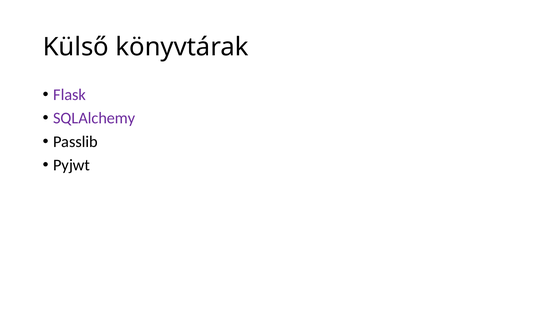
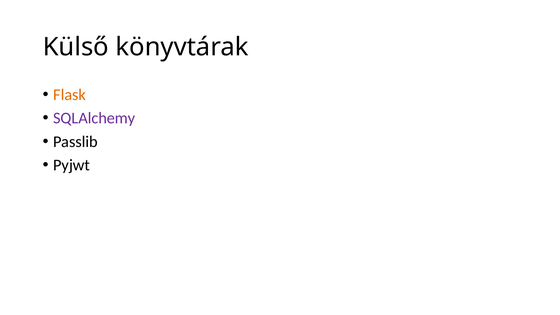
Flask colour: purple -> orange
